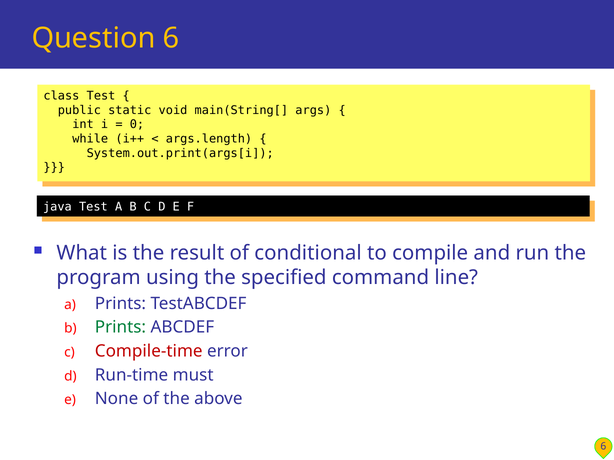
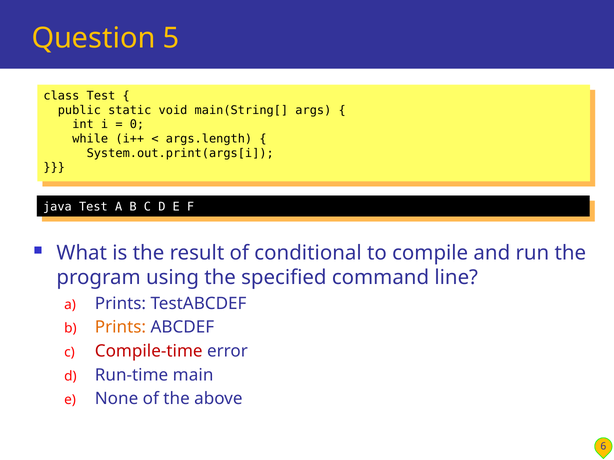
Question 6: 6 -> 5
Prints at (120, 328) colour: green -> orange
must: must -> main
